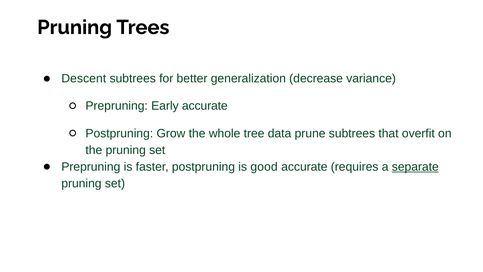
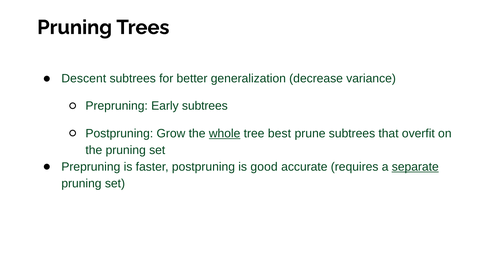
Early accurate: accurate -> subtrees
whole underline: none -> present
data: data -> best
